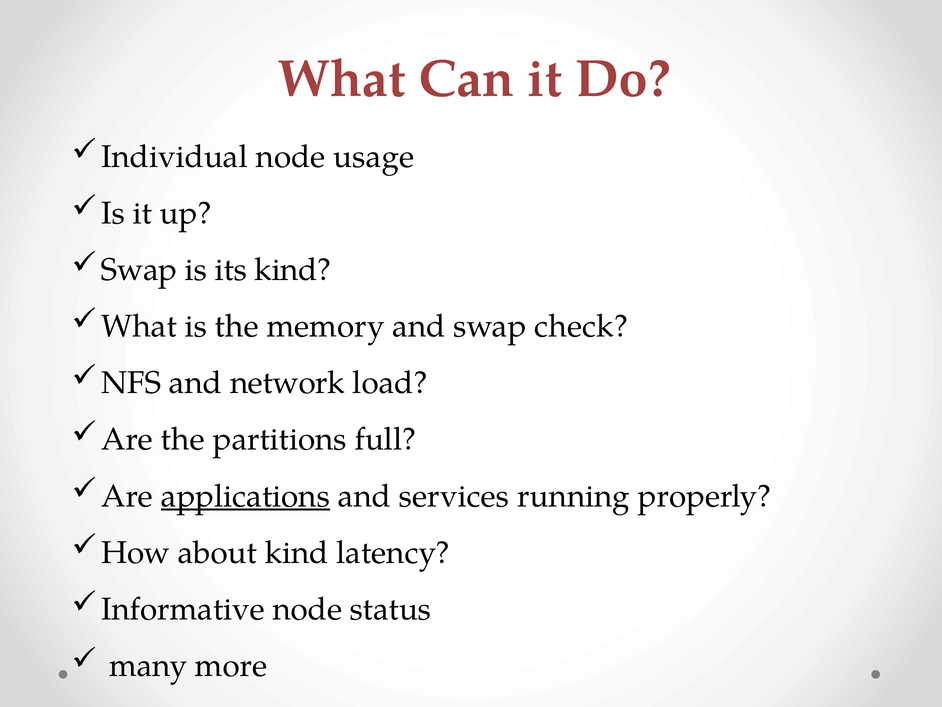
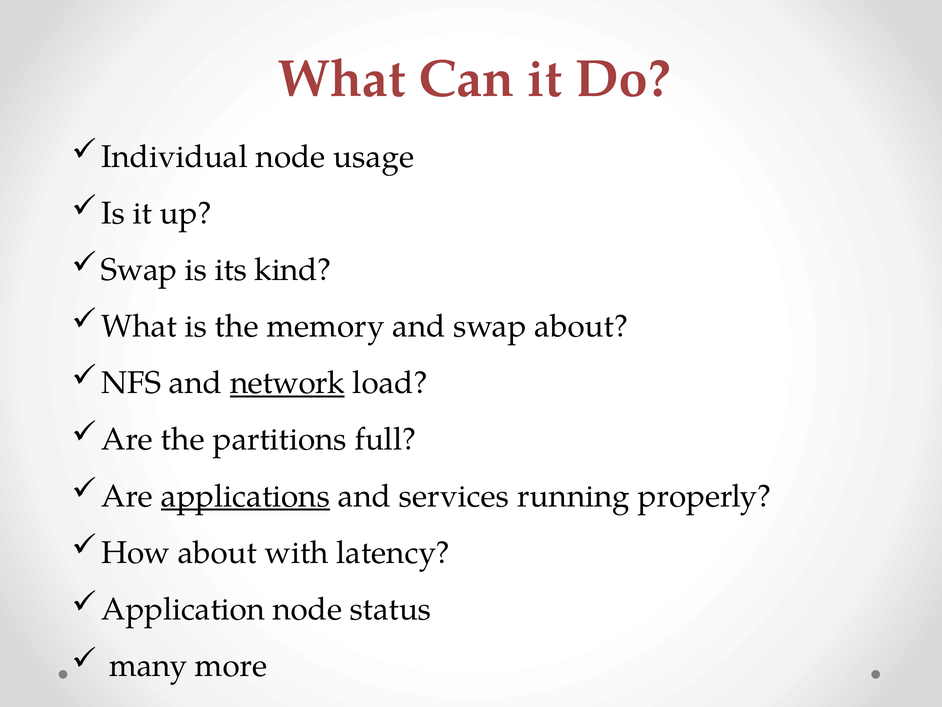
swap check: check -> about
network underline: none -> present
about kind: kind -> with
Informative: Informative -> Application
